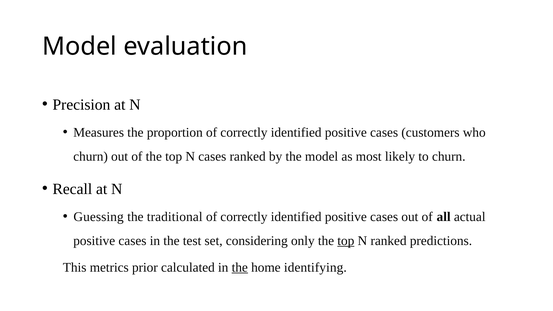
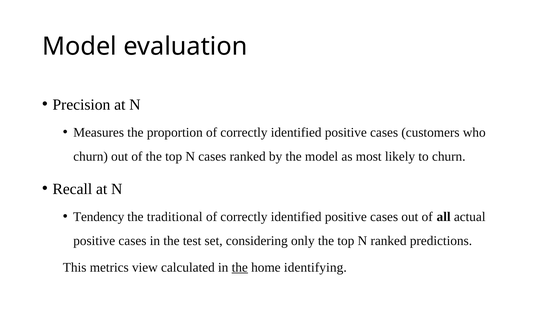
Guessing: Guessing -> Tendency
top at (346, 241) underline: present -> none
prior: prior -> view
